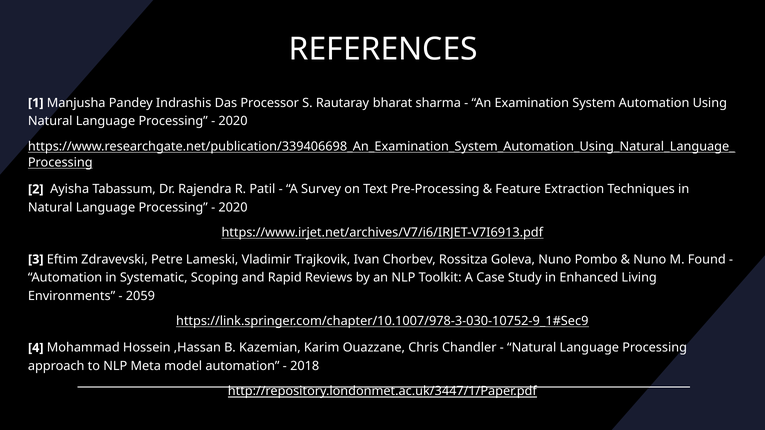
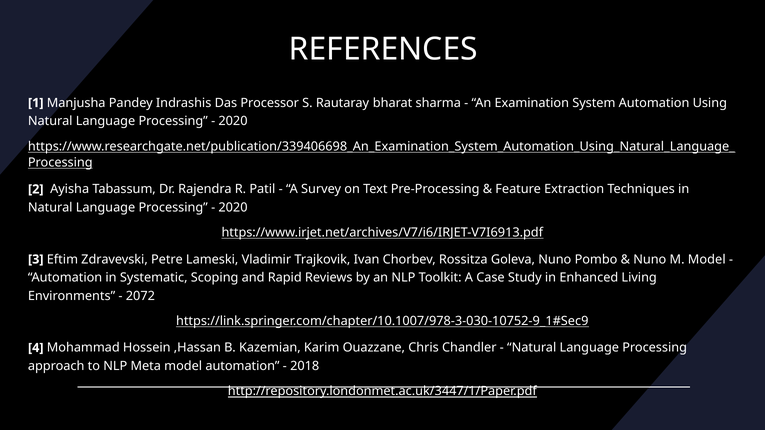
M Found: Found -> Model
2059: 2059 -> 2072
